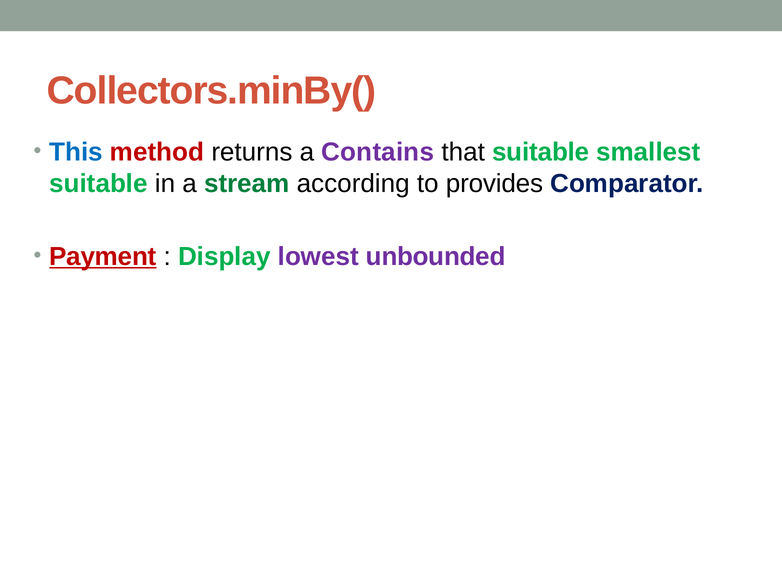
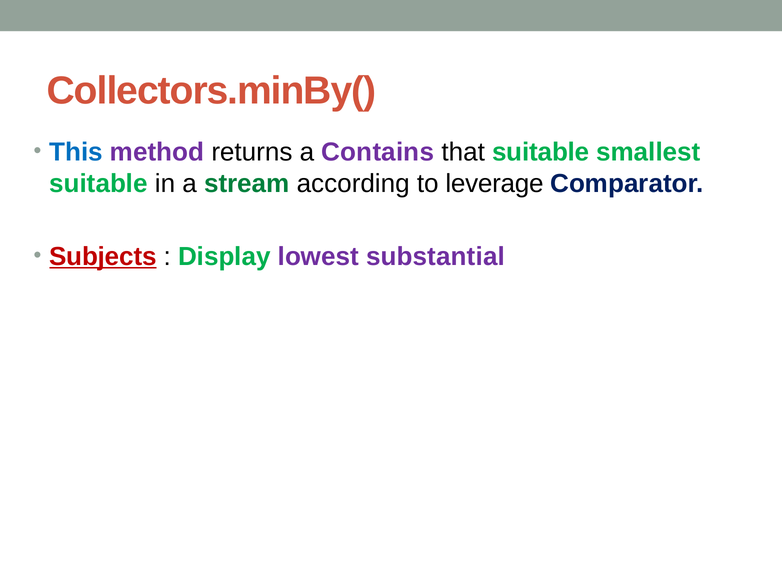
method colour: red -> purple
provides: provides -> leverage
Payment: Payment -> Subjects
unbounded: unbounded -> substantial
